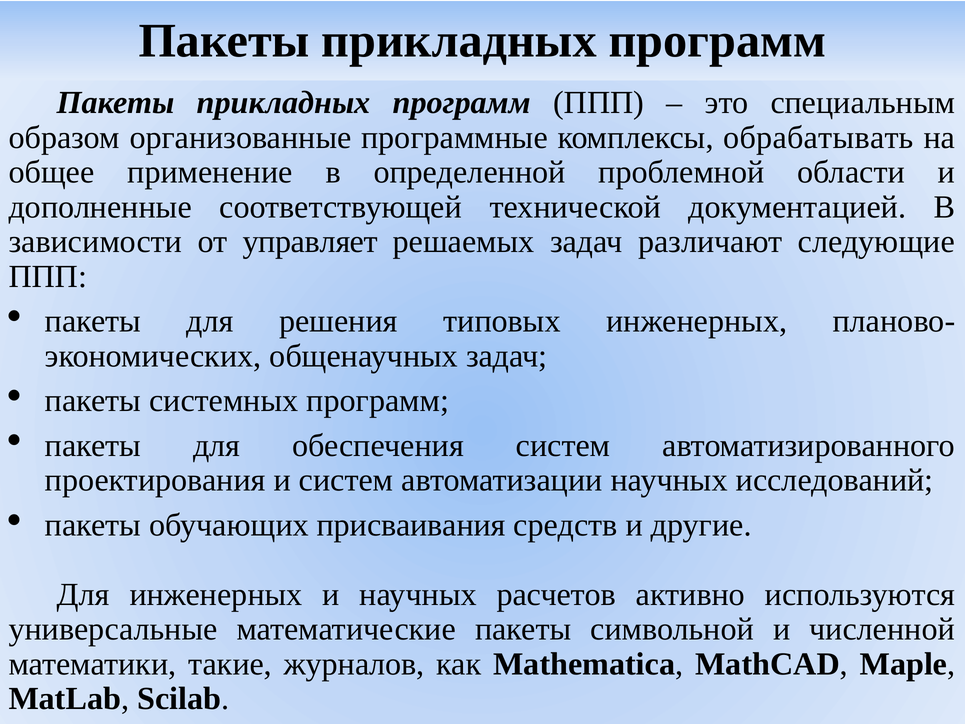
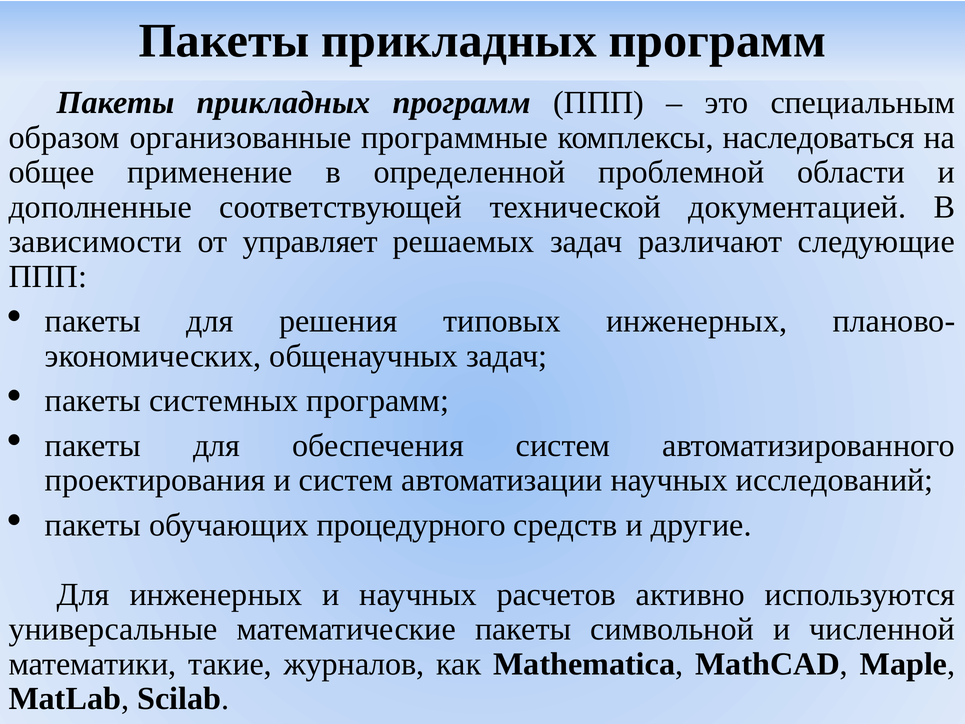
обрабатывать: обрабатывать -> наследоваться
присваивания: присваивания -> процедурного
